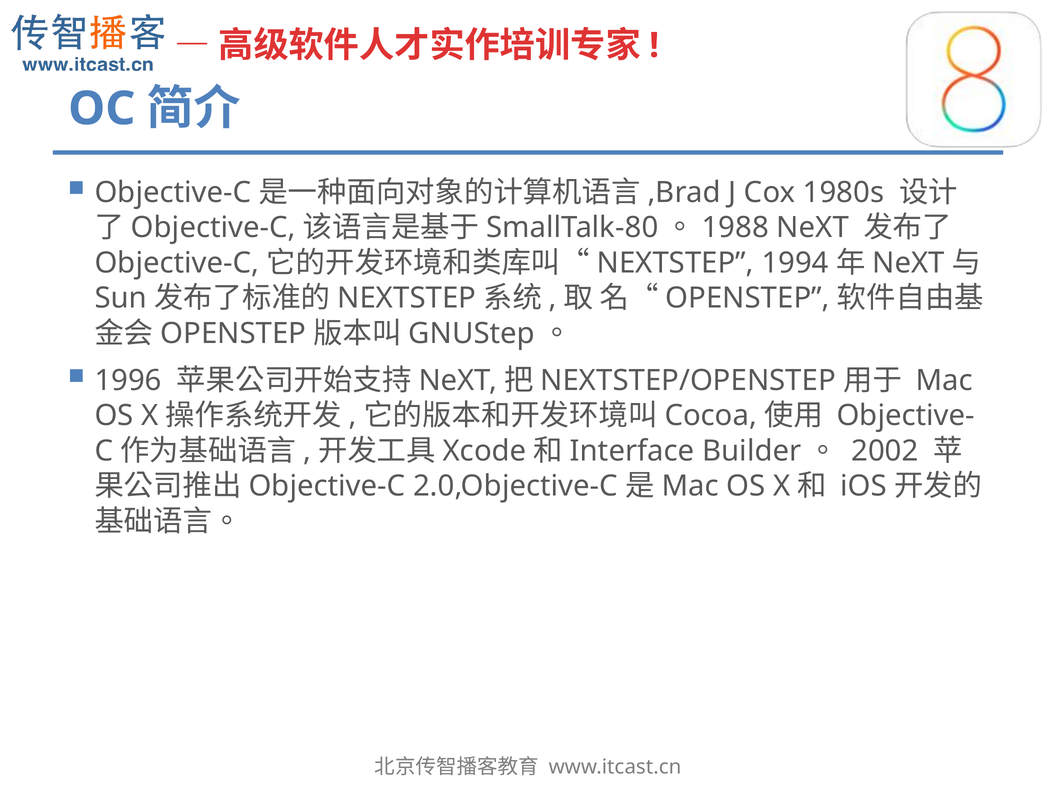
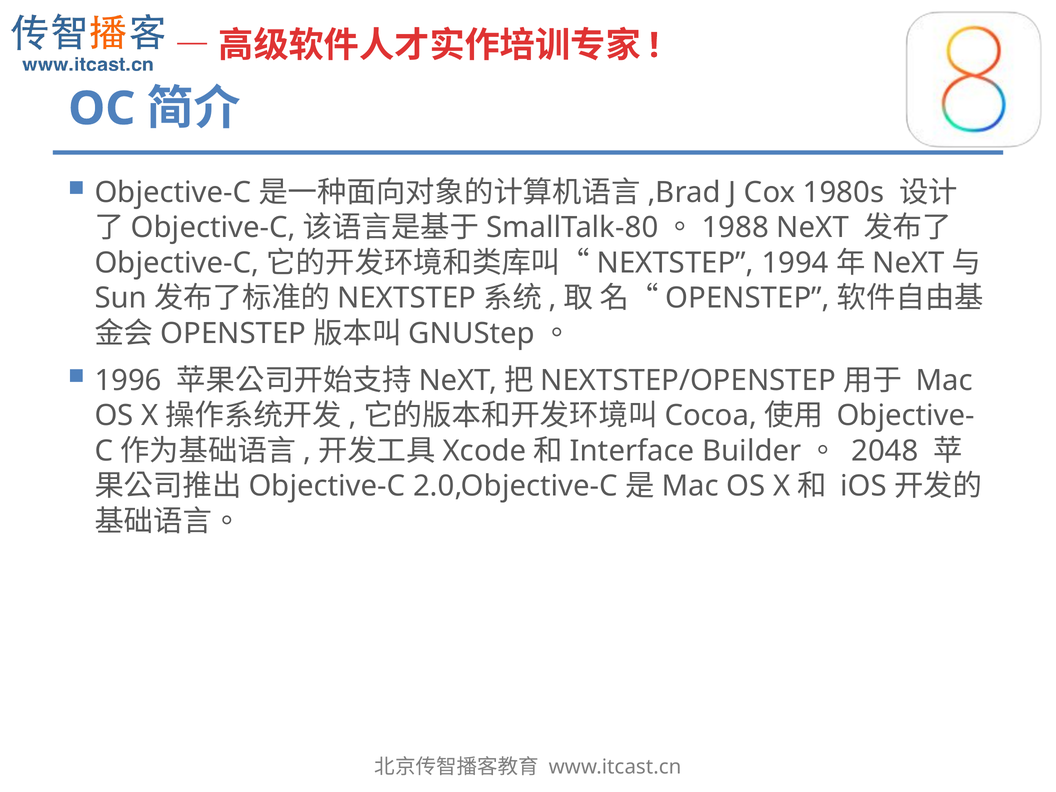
2002: 2002 -> 2048
